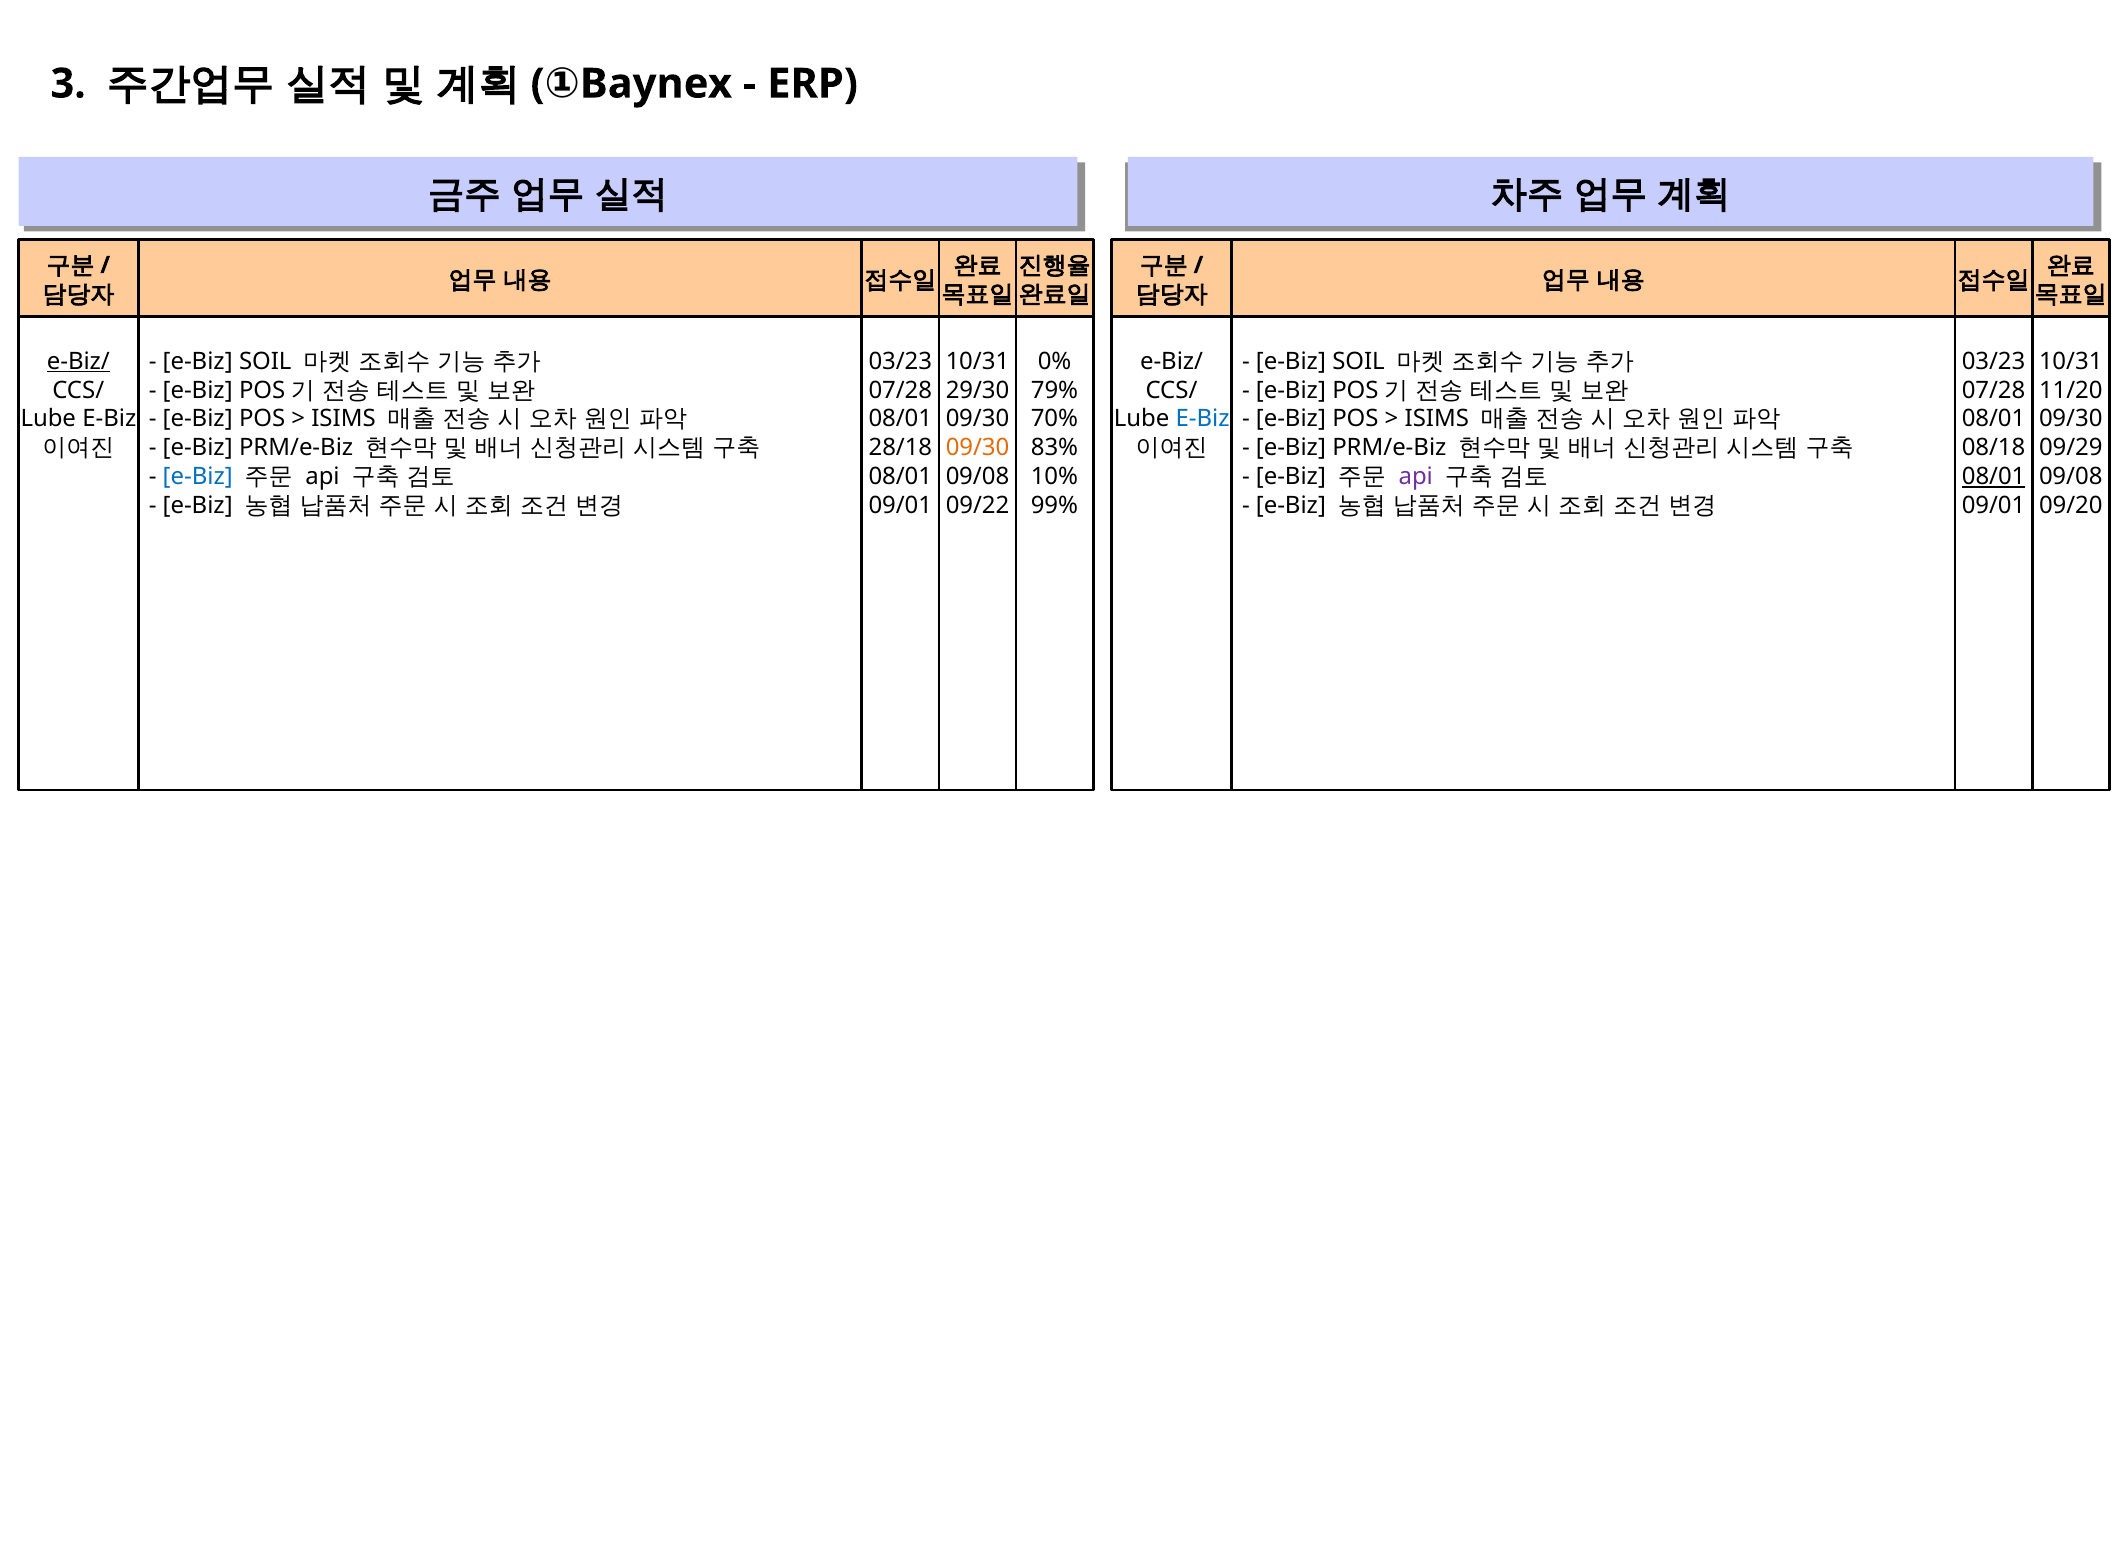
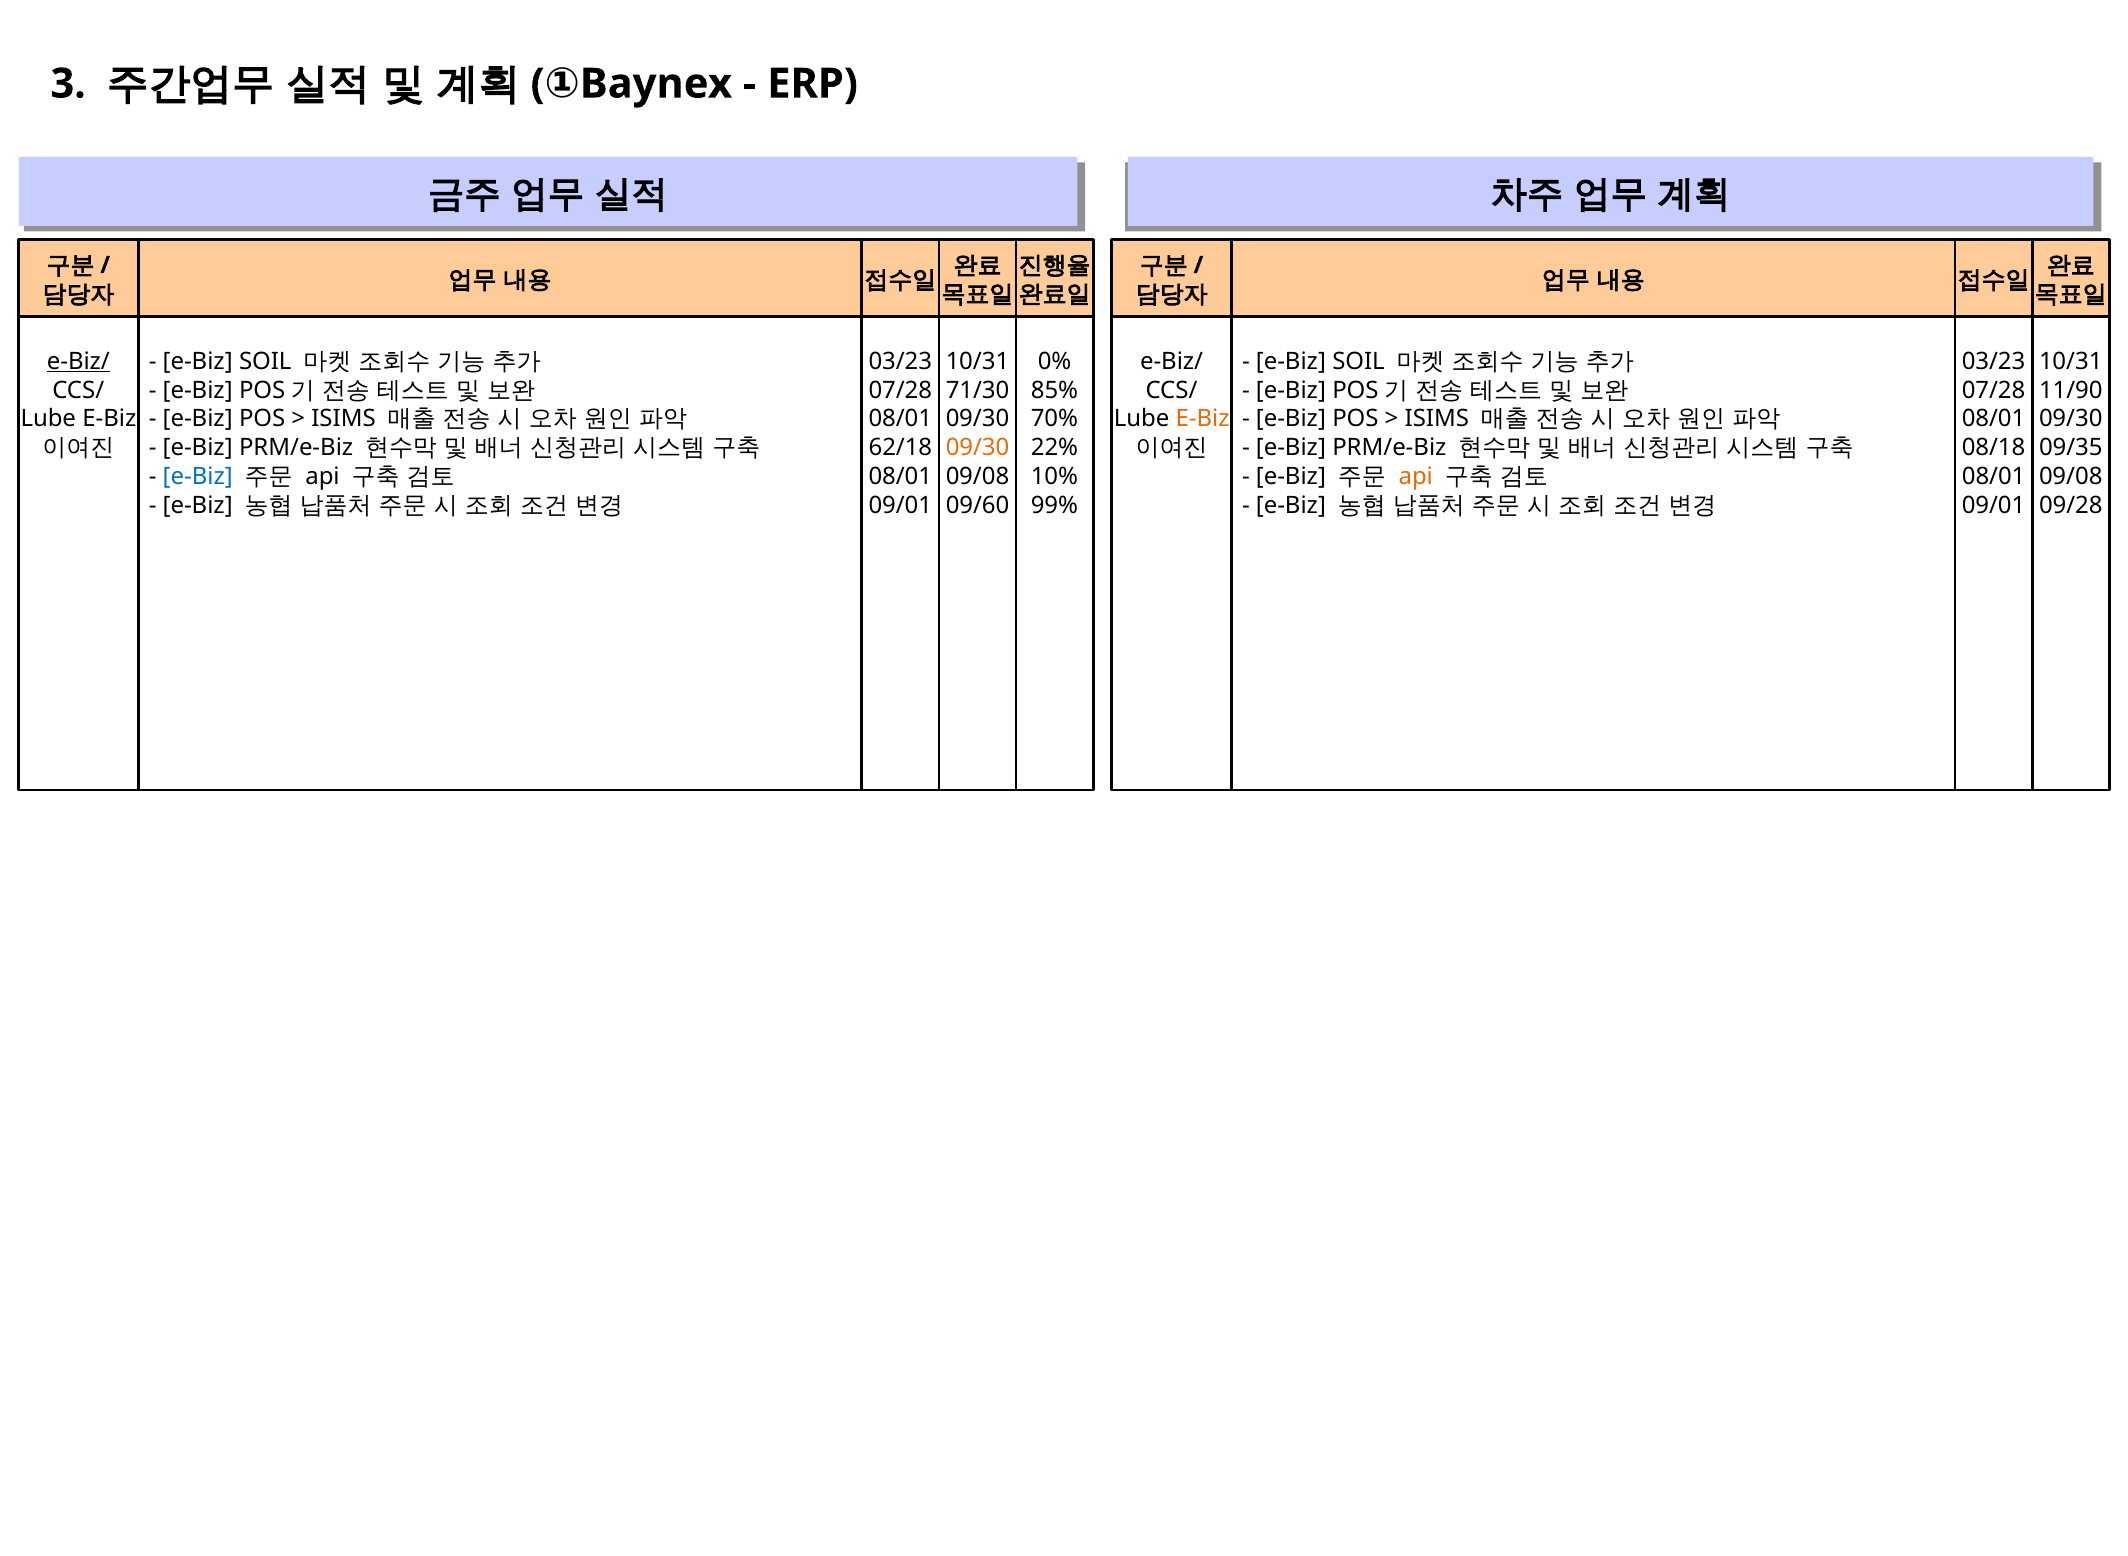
29/30: 29/30 -> 71/30
79%: 79% -> 85%
11/20: 11/20 -> 11/90
E-Biz at (1203, 419) colour: blue -> orange
28/18: 28/18 -> 62/18
83%: 83% -> 22%
09/29: 09/29 -> 09/35
api at (1416, 477) colour: purple -> orange
08/01 at (1994, 477) underline: present -> none
09/22: 09/22 -> 09/60
09/20: 09/20 -> 09/28
